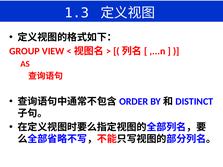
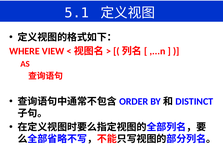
1.3: 1.3 -> 5.1
GROUP: GROUP -> WHERE
